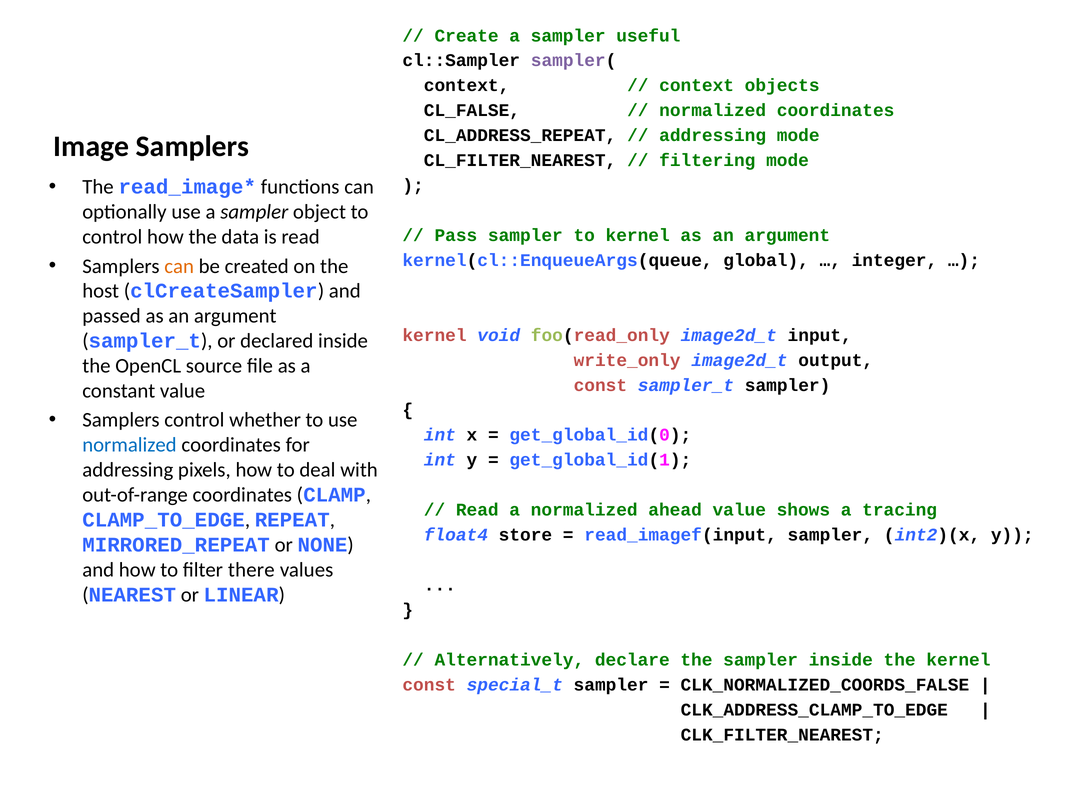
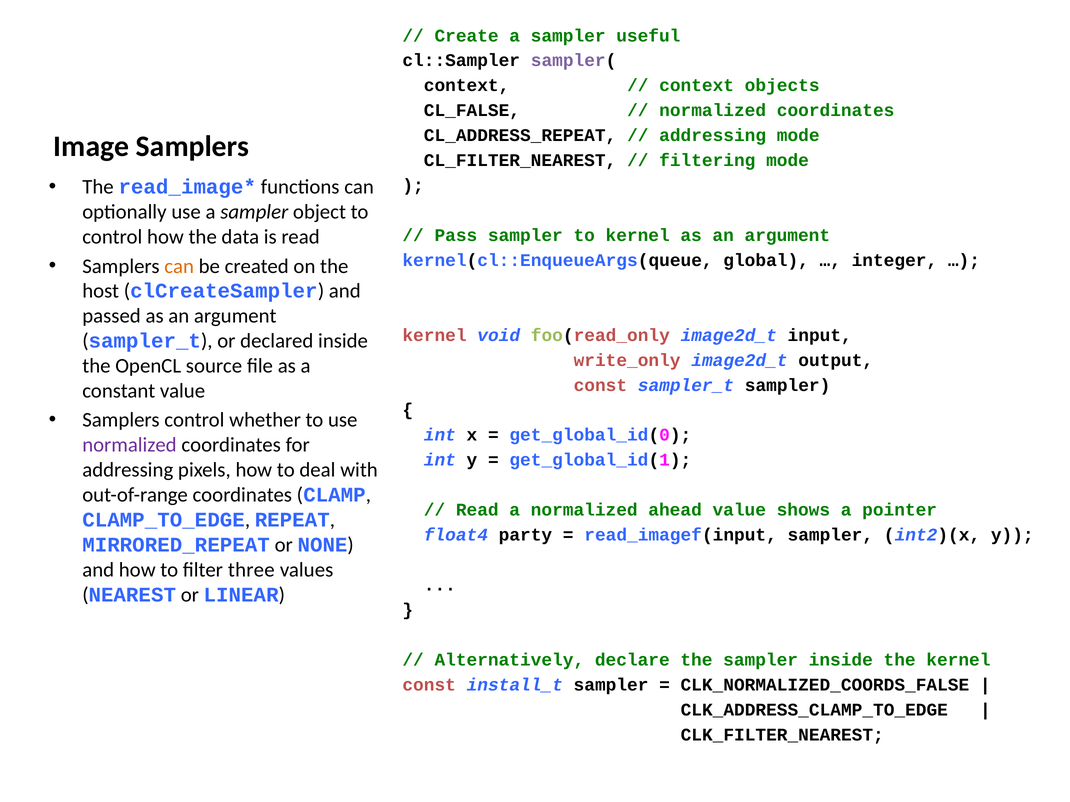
normalized at (129, 445) colour: blue -> purple
tracing: tracing -> pointer
store: store -> party
there: there -> three
special_t: special_t -> install_t
